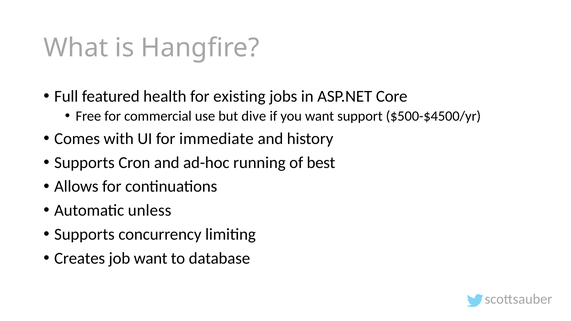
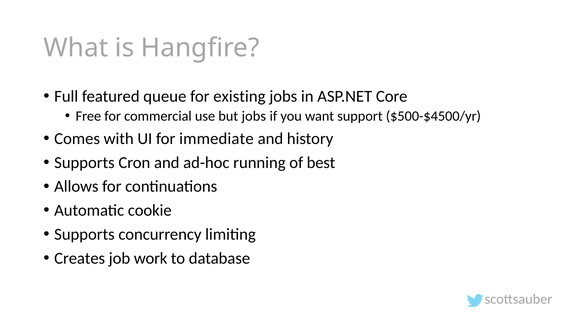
health: health -> queue
but dive: dive -> jobs
unless: unless -> cookie
job want: want -> work
